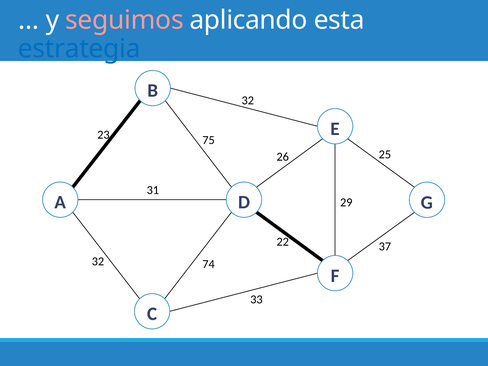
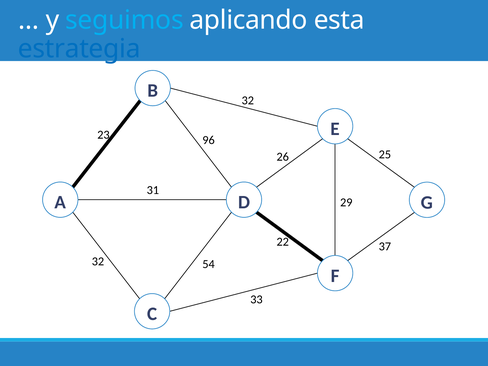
seguimos colour: pink -> light blue
75: 75 -> 96
74: 74 -> 54
